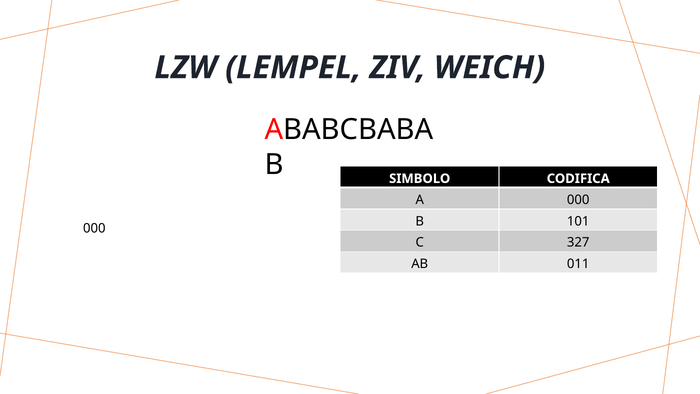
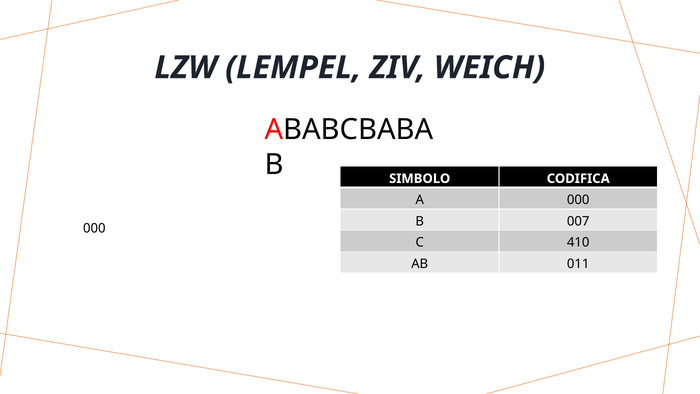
101: 101 -> 007
327: 327 -> 410
